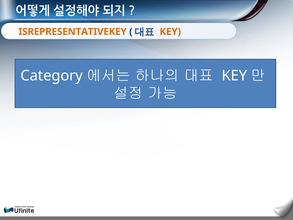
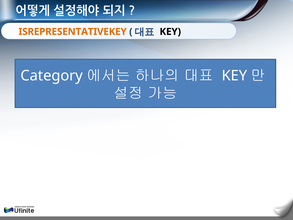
KEY at (170, 32) colour: orange -> black
